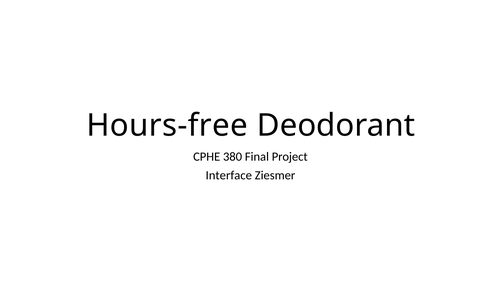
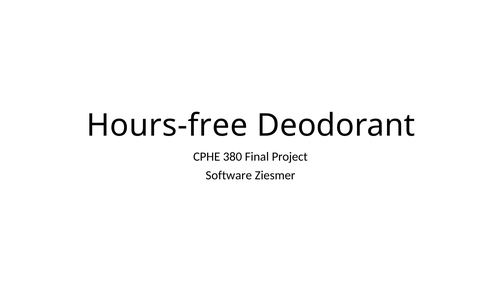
Interface: Interface -> Software
